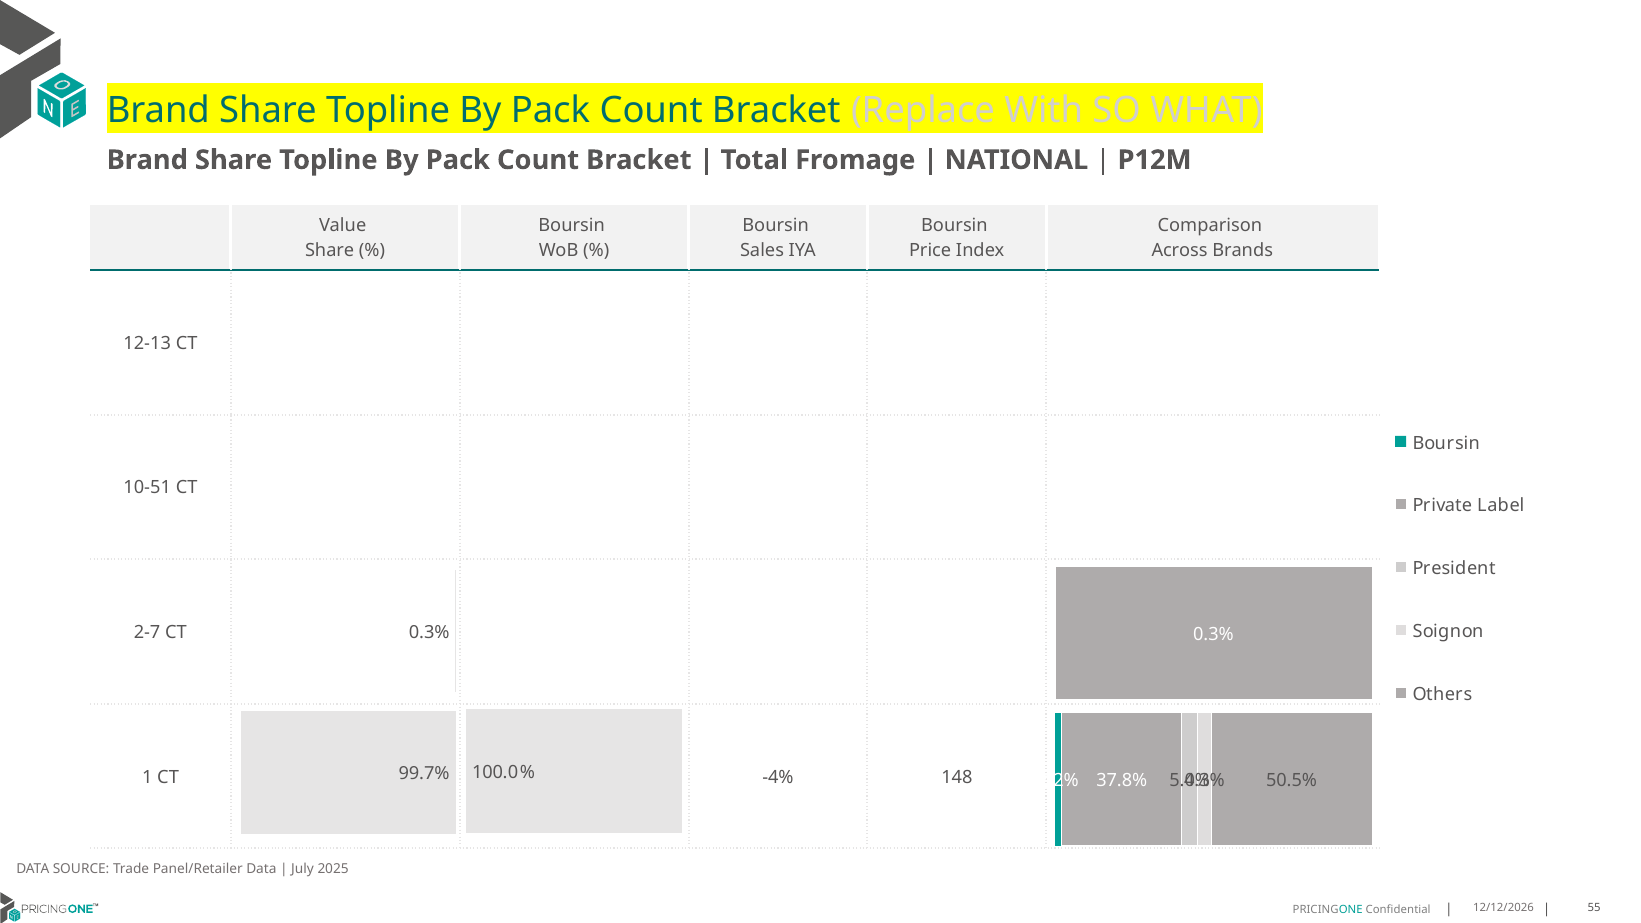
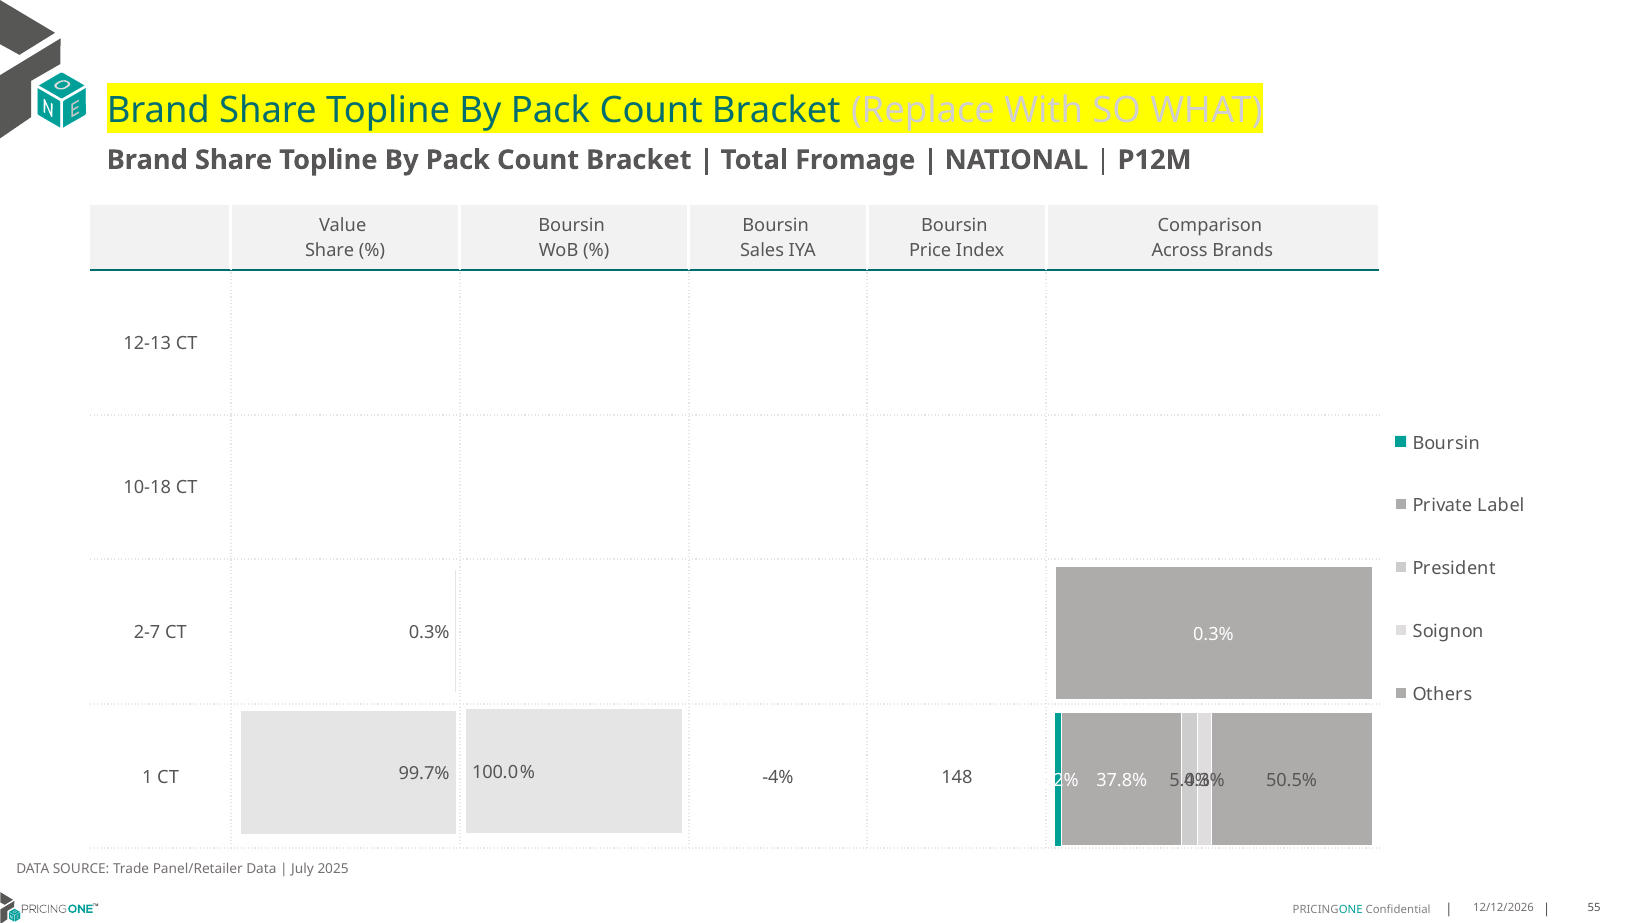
10-51: 10-51 -> 10-18
